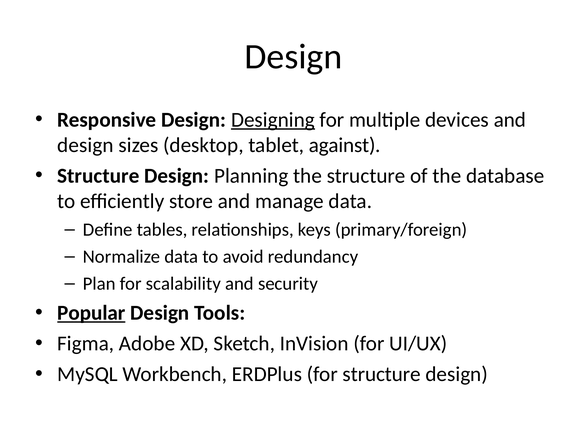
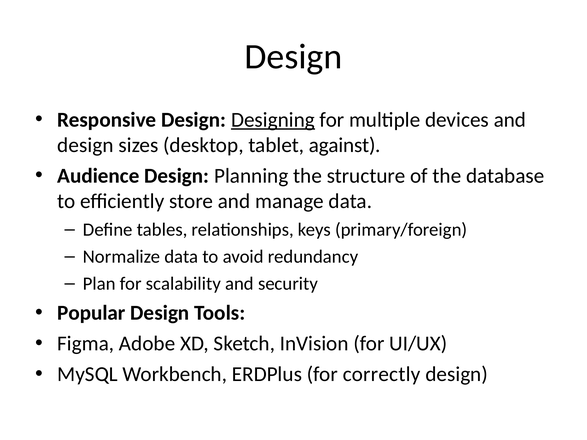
Structure at (98, 176): Structure -> Audience
Popular underline: present -> none
for structure: structure -> correctly
